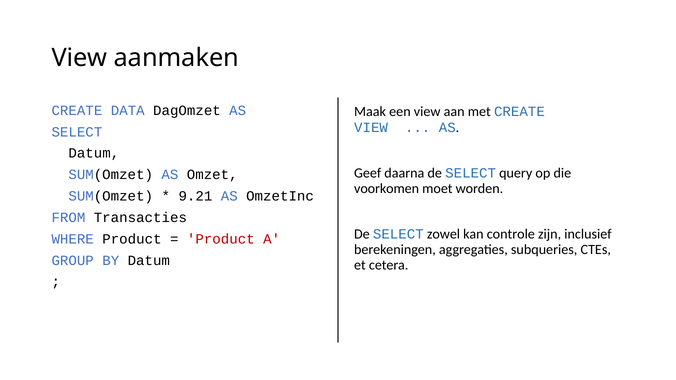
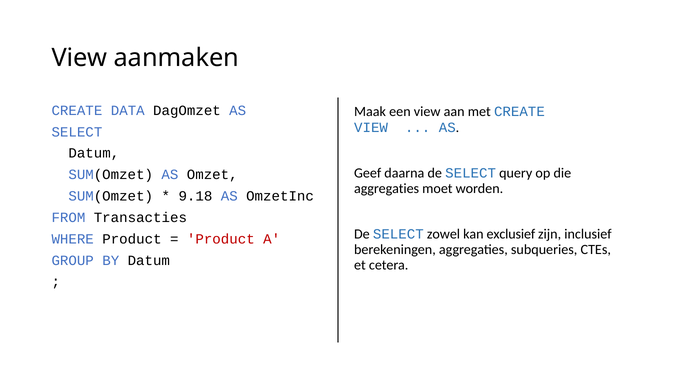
voorkomen at (387, 189): voorkomen -> aggregaties
9.21: 9.21 -> 9.18
controle: controle -> exclusief
